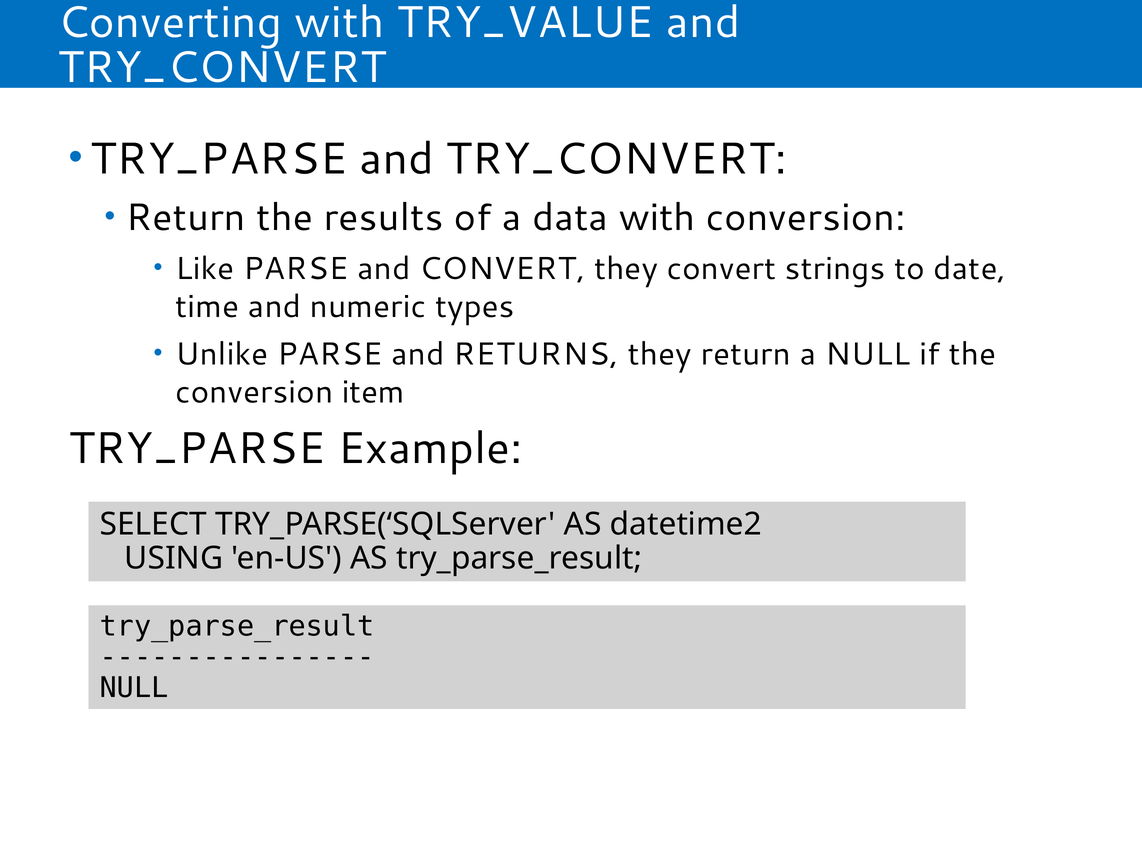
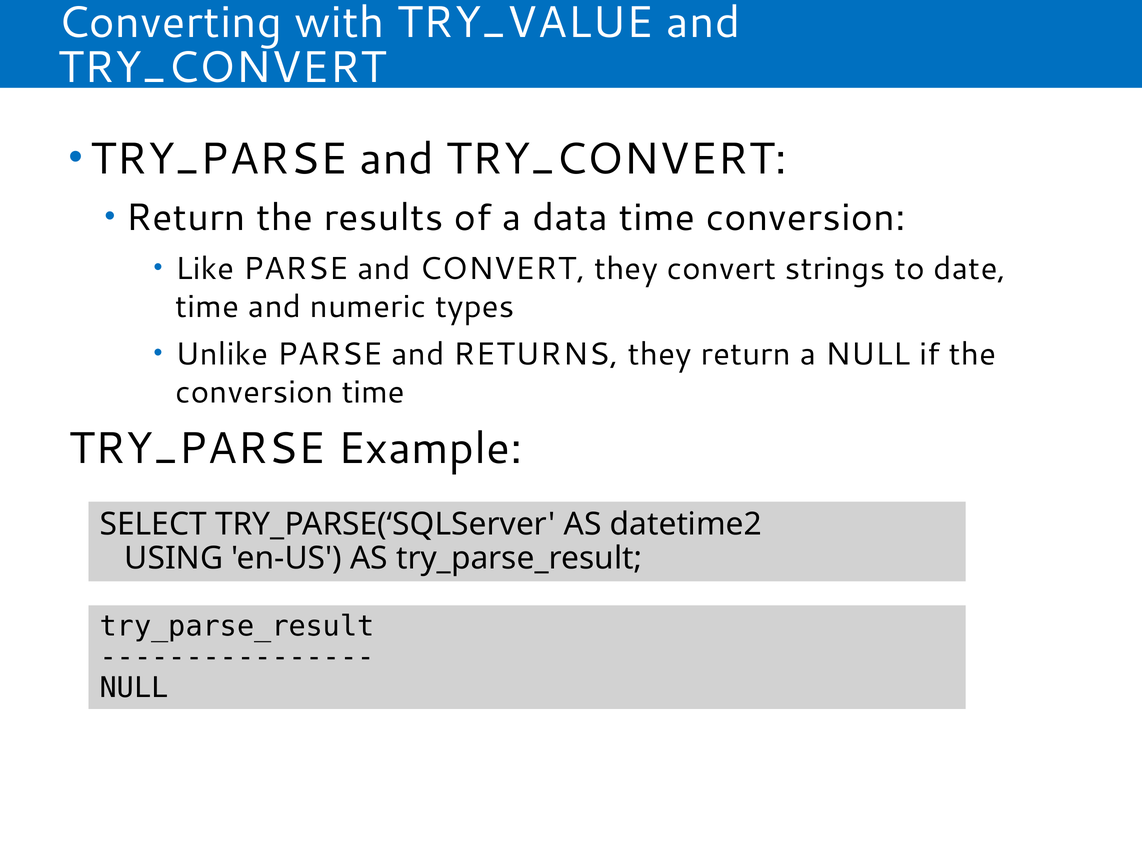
data with: with -> time
conversion item: item -> time
